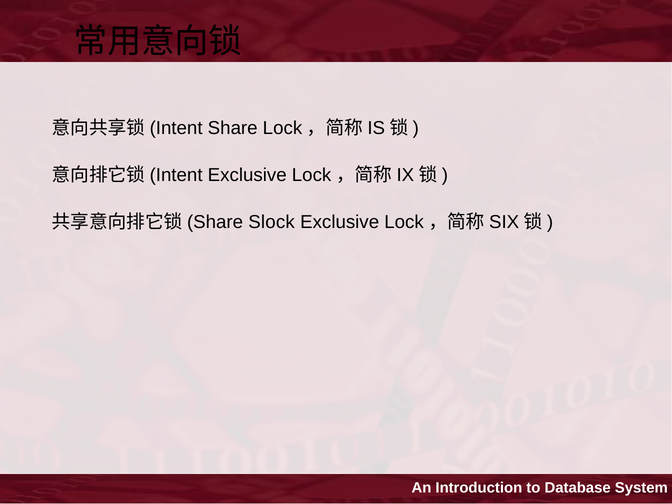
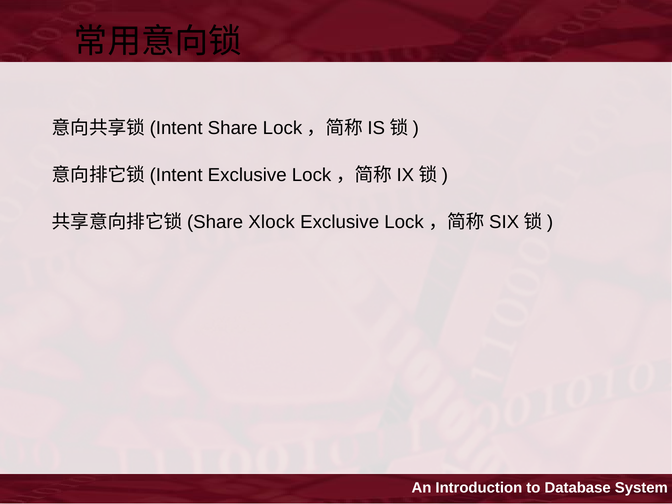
Slock: Slock -> Xlock
